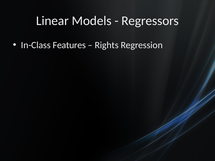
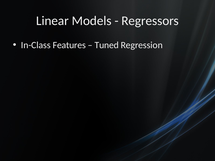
Rights: Rights -> Tuned
